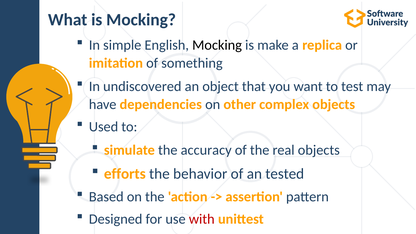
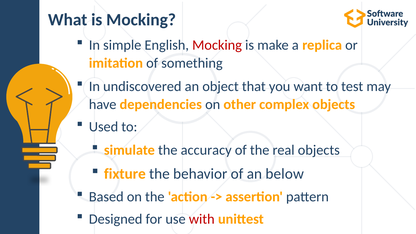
Mocking at (217, 45) colour: black -> red
efforts: efforts -> fixture
tested: tested -> below
